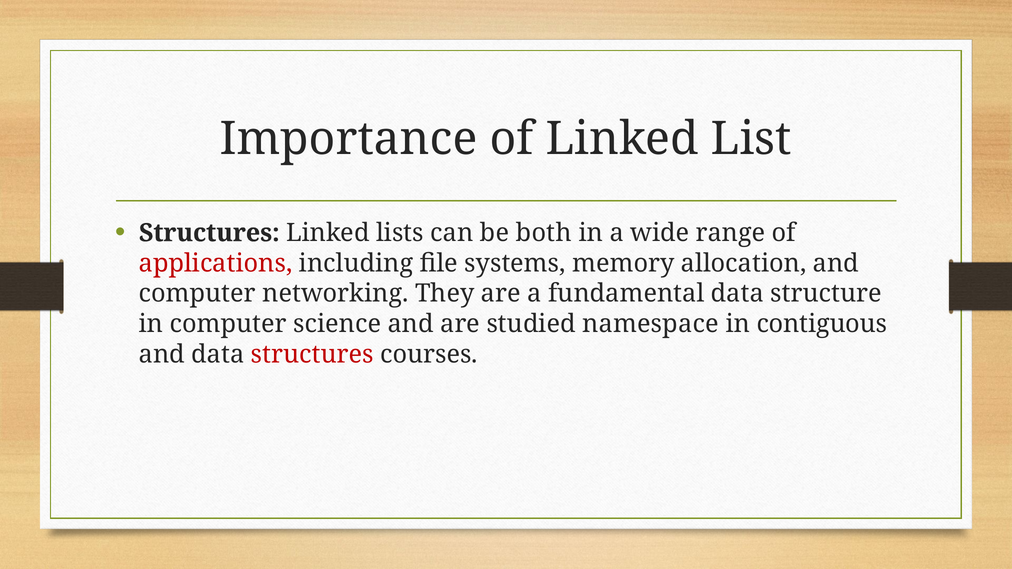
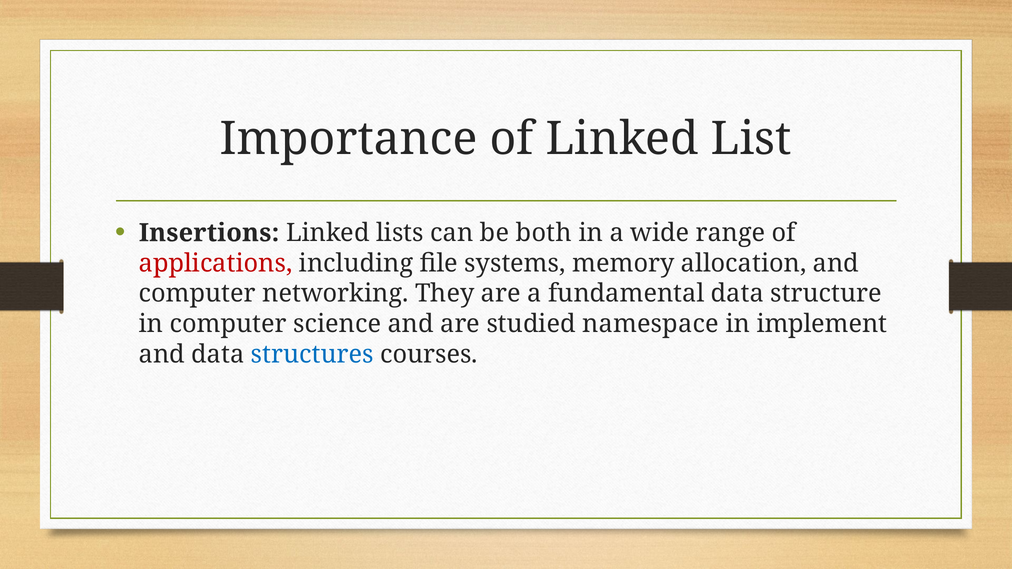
Structures at (209, 233): Structures -> Insertions
contiguous: contiguous -> implement
structures at (312, 354) colour: red -> blue
